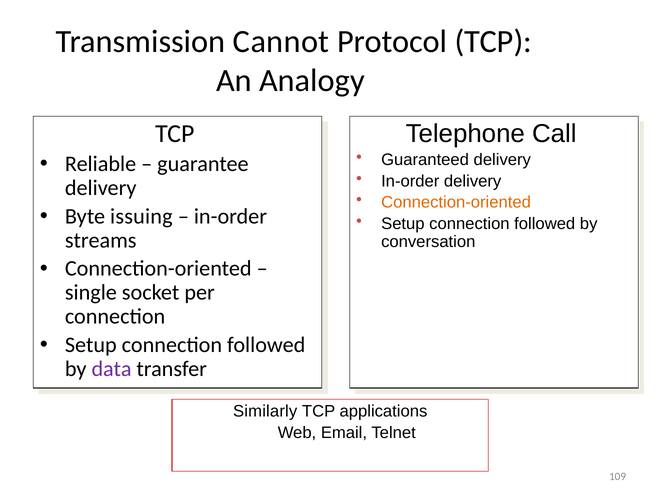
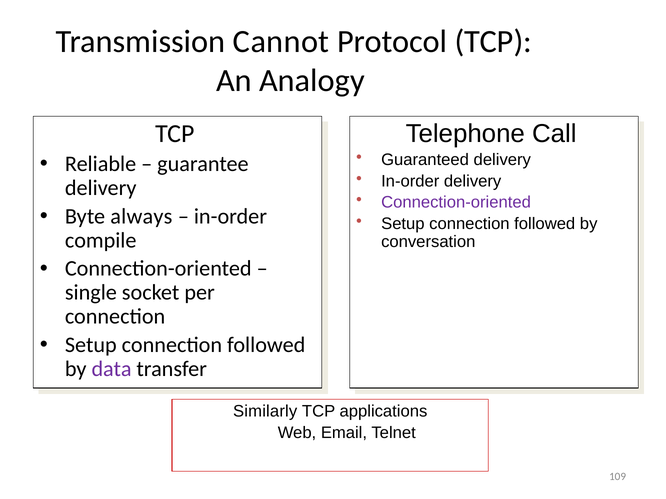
Connection-oriented at (456, 203) colour: orange -> purple
issuing: issuing -> always
streams: streams -> compile
